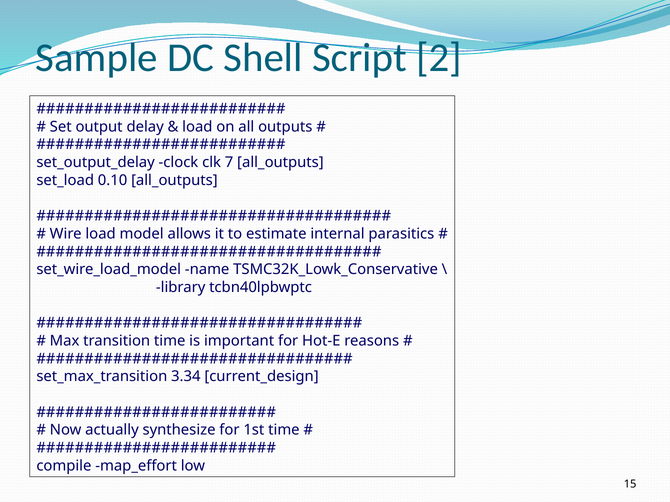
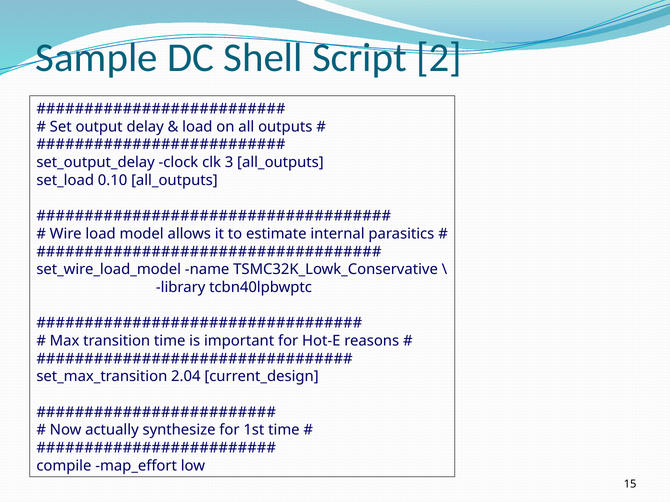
7: 7 -> 3
3.34: 3.34 -> 2.04
